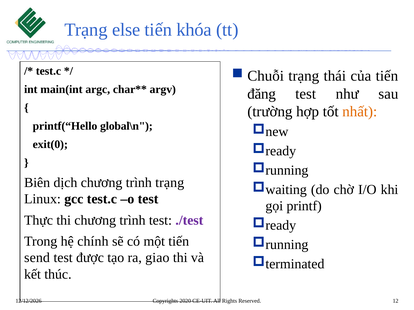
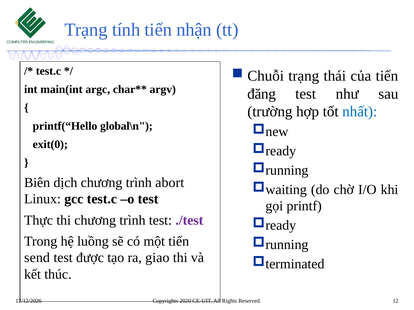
else: else -> tính
khóa: khóa -> nhận
nhất colour: orange -> blue
trình trạng: trạng -> abort
chính: chính -> luồng
